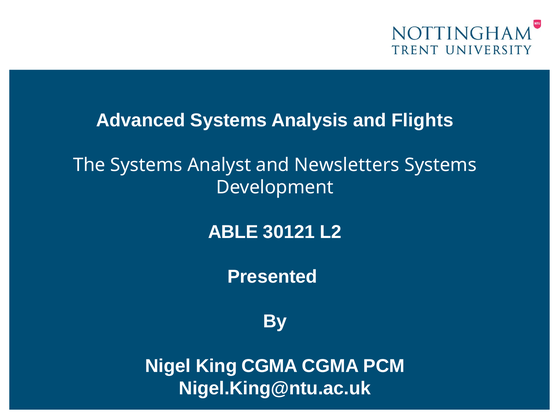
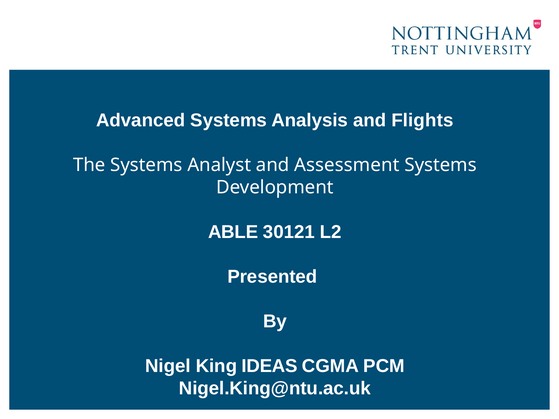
Newsletters: Newsletters -> Assessment
King CGMA: CGMA -> IDEAS
